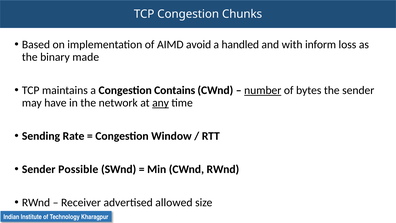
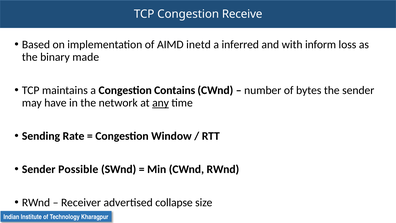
Chunks: Chunks -> Receive
avoid: avoid -> inetd
handled: handled -> inferred
number underline: present -> none
allowed: allowed -> collapse
